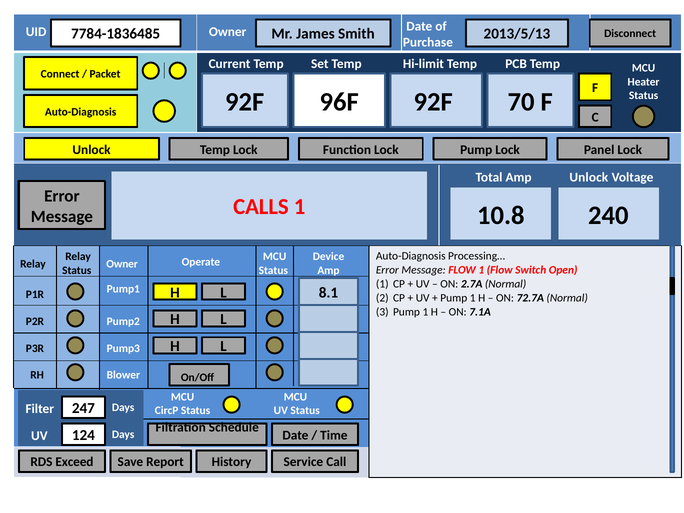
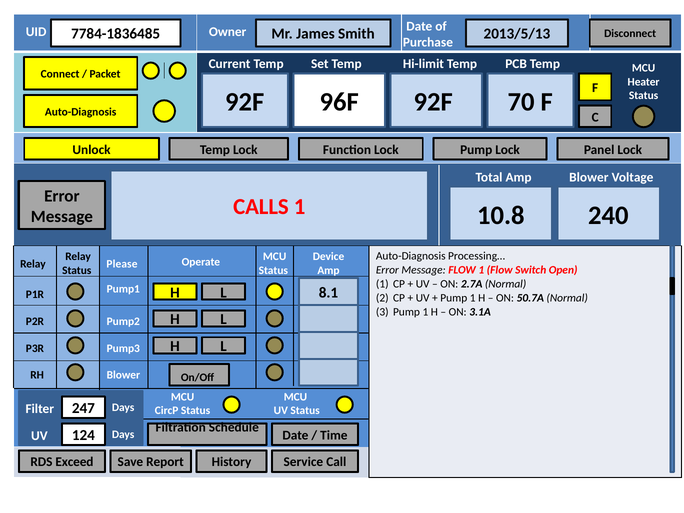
Unlock at (589, 177): Unlock -> Blower
Owner at (122, 264): Owner -> Please
72.7A: 72.7A -> 50.7A
7.1A: 7.1A -> 3.1A
